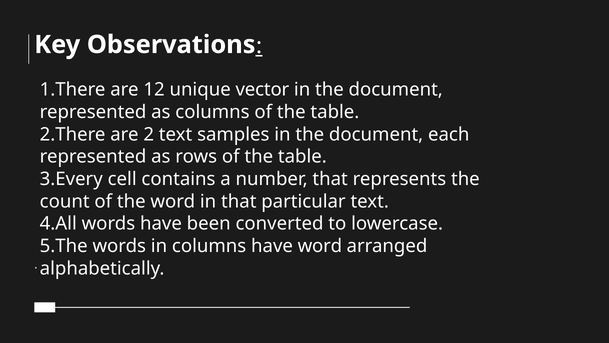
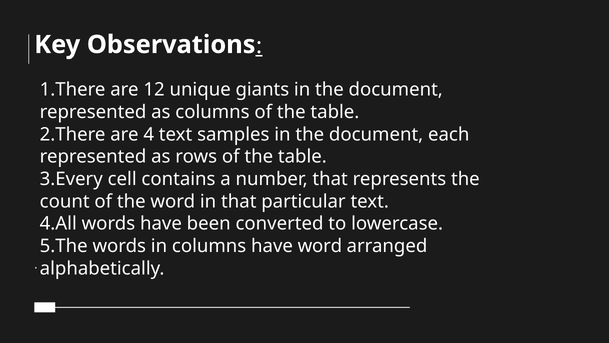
vector: vector -> giants
2: 2 -> 4
